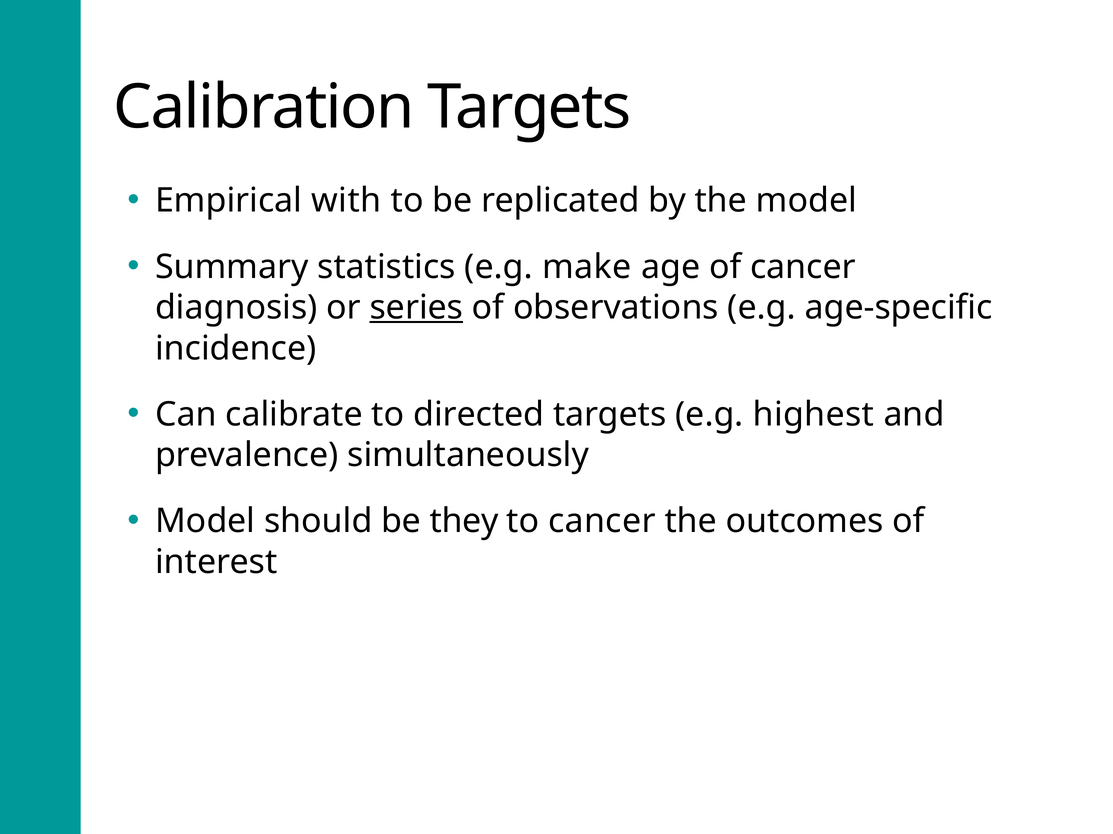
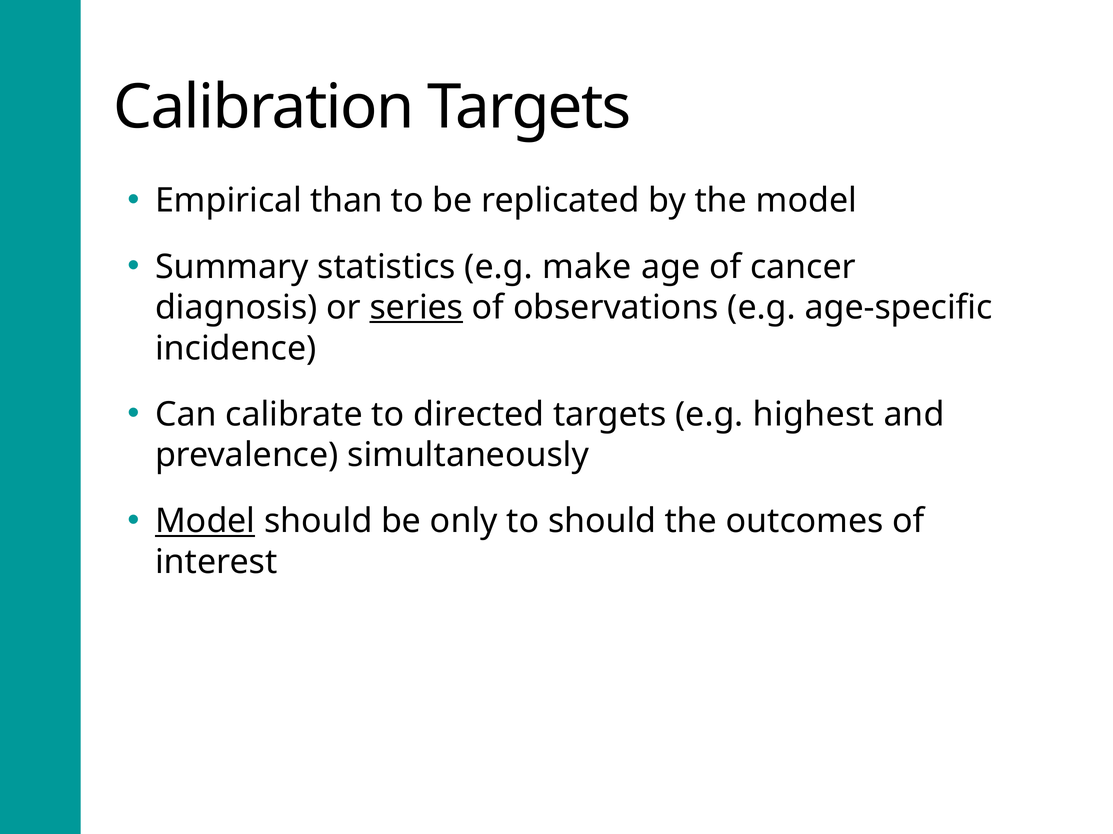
with: with -> than
Model at (205, 522) underline: none -> present
they: they -> only
to cancer: cancer -> should
